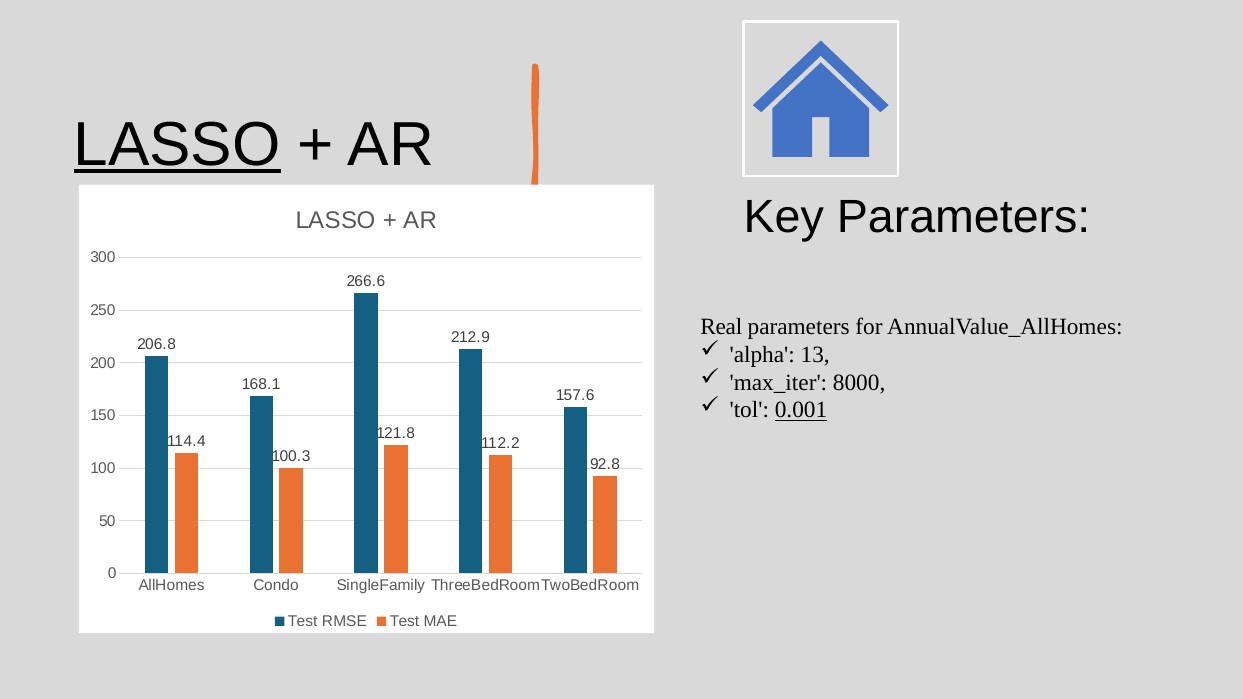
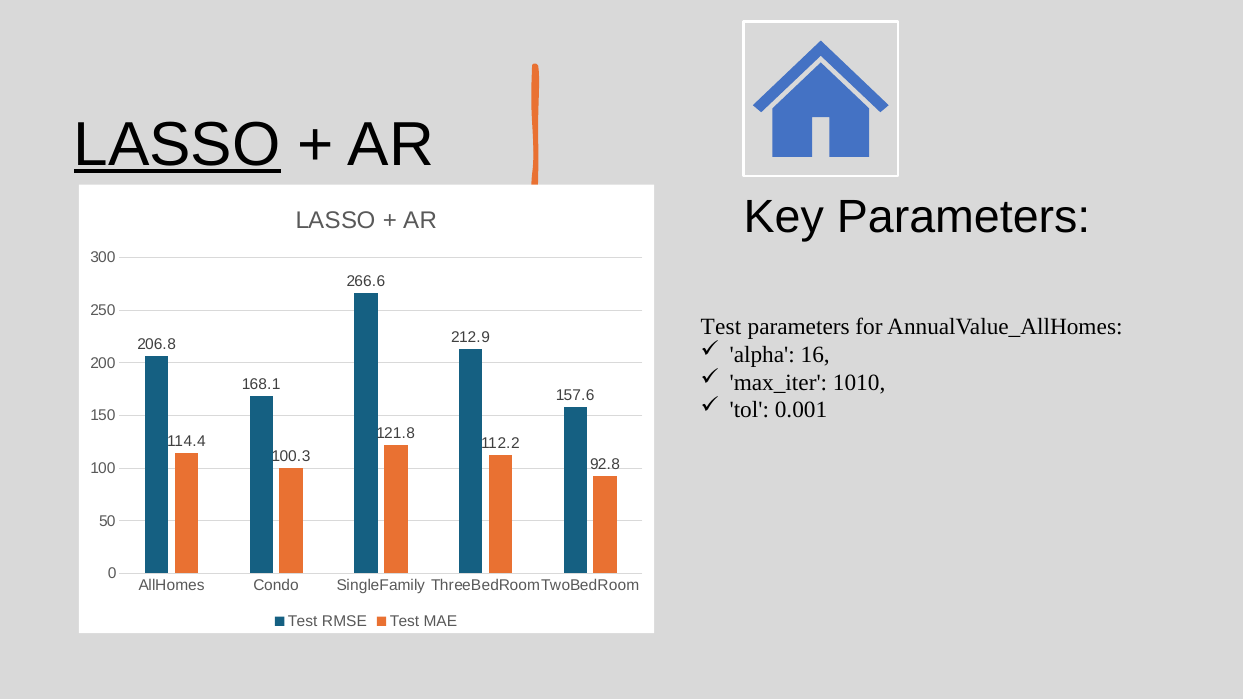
Real at (721, 326): Real -> Test
13: 13 -> 16
8000: 8000 -> 1010
0.001 underline: present -> none
